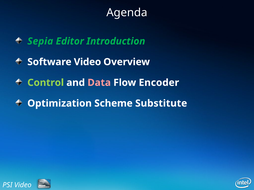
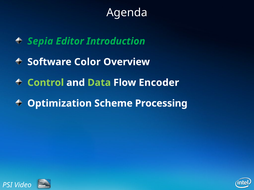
Software Video: Video -> Color
Data colour: pink -> light green
Substitute: Substitute -> Processing
